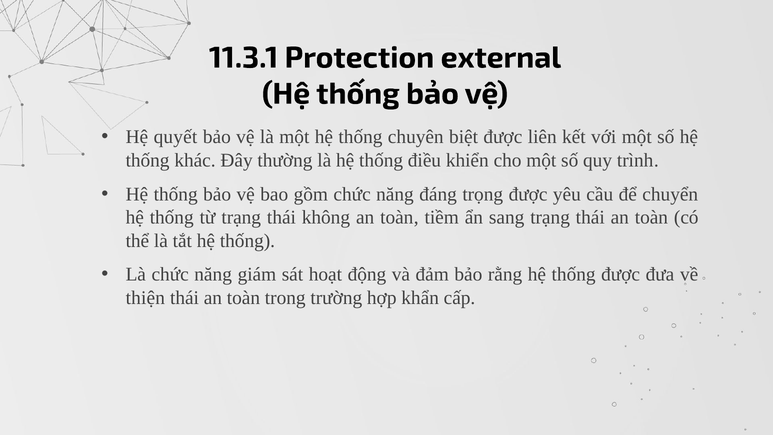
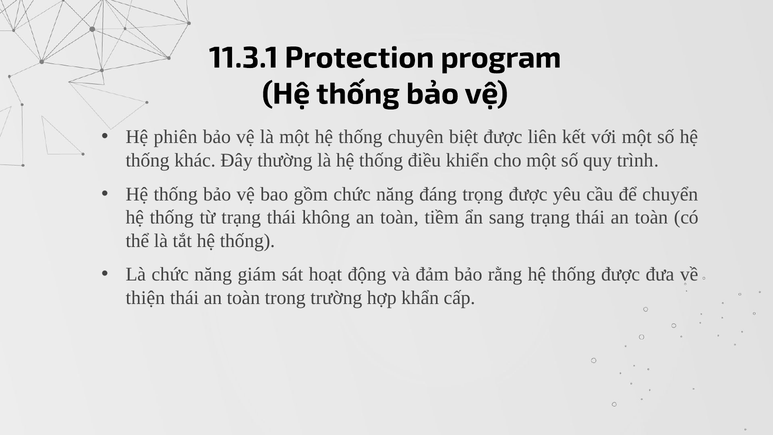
external: external -> program
quyết: quyết -> phiên
